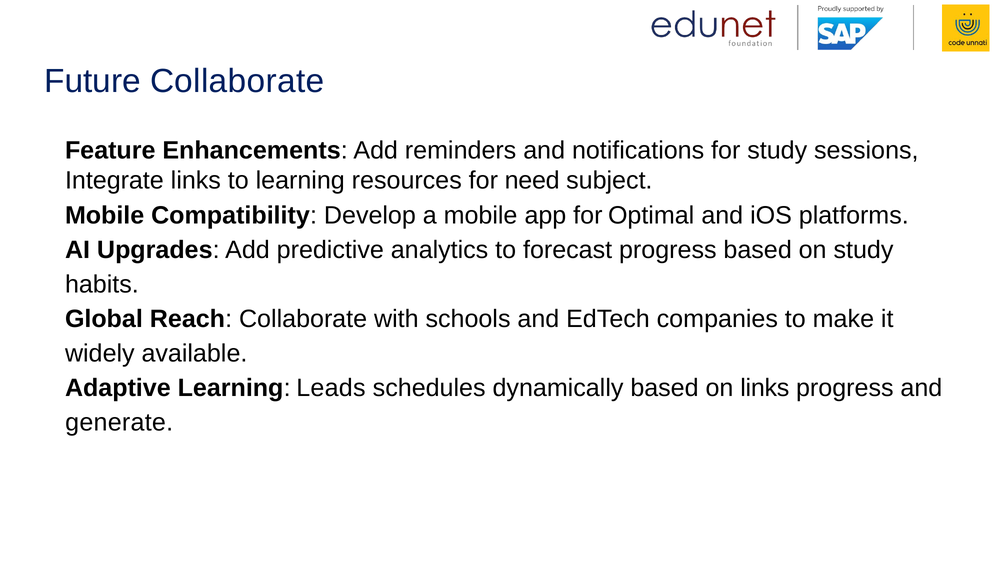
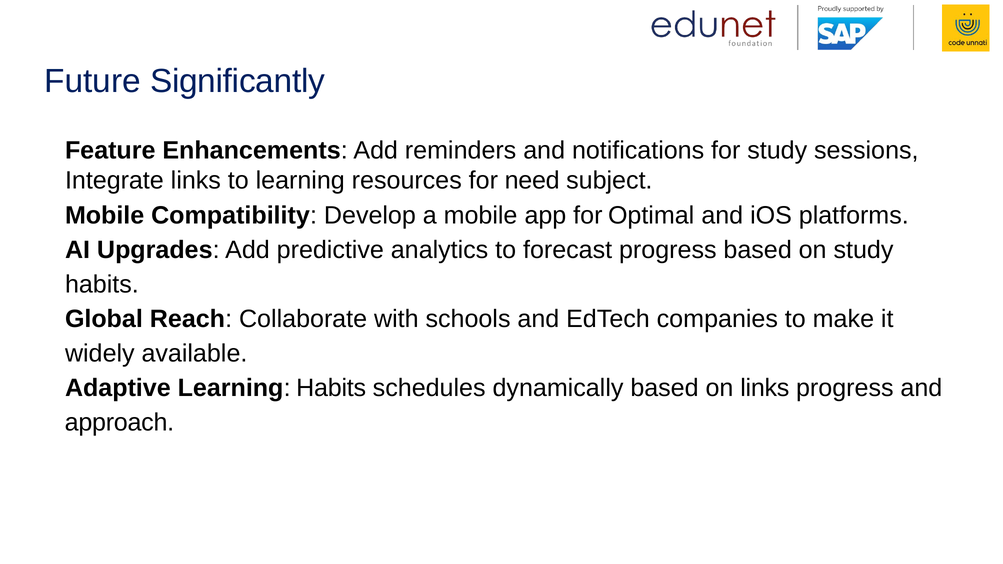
Future Collaborate: Collaborate -> Significantly
Learning Leads: Leads -> Habits
generate: generate -> approach
